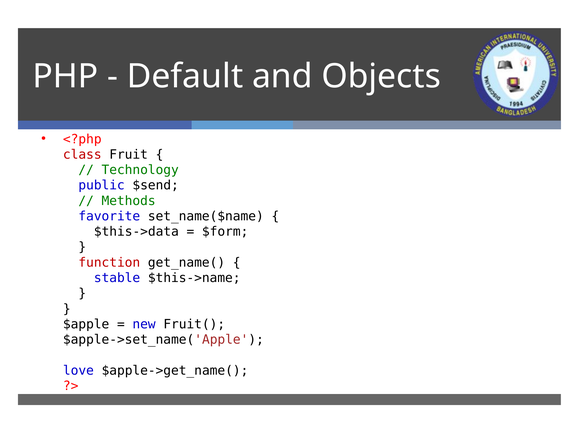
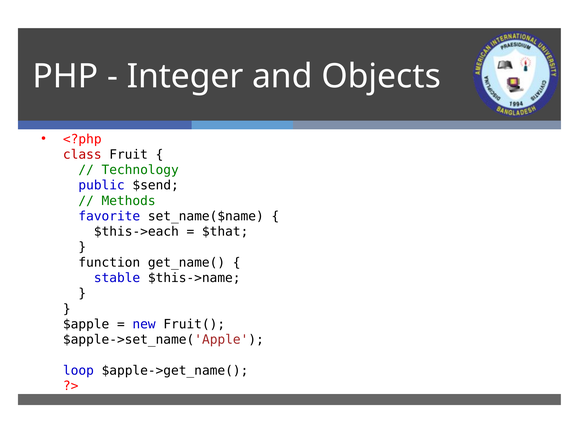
Default: Default -> Integer
$this->data: $this->data -> $this->each
$form: $form -> $that
function colour: red -> black
love: love -> loop
